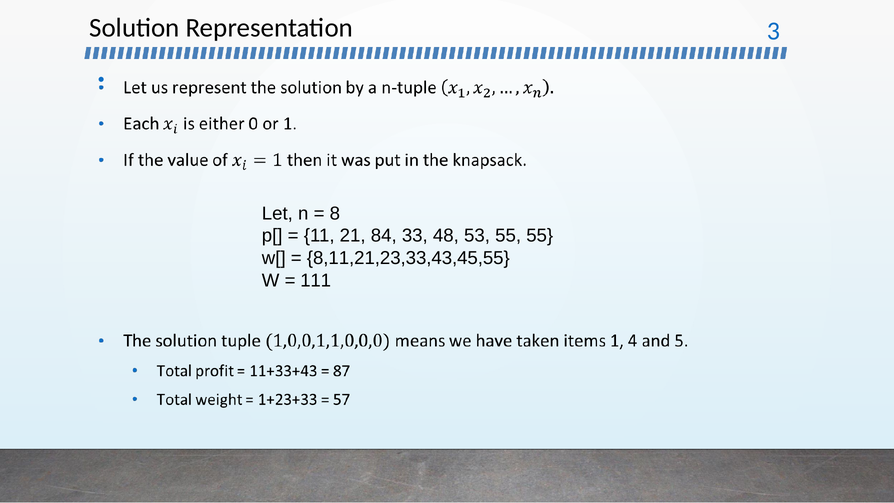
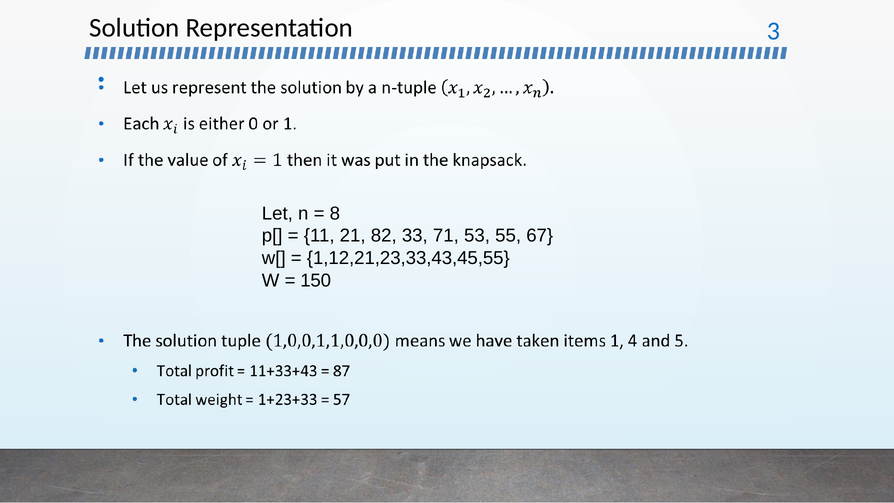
84: 84 -> 82
48: 48 -> 71
55 55: 55 -> 67
8,11,21,23,33,43,45,55: 8,11,21,23,33,43,45,55 -> 1,12,21,23,33,43,45,55
111: 111 -> 150
